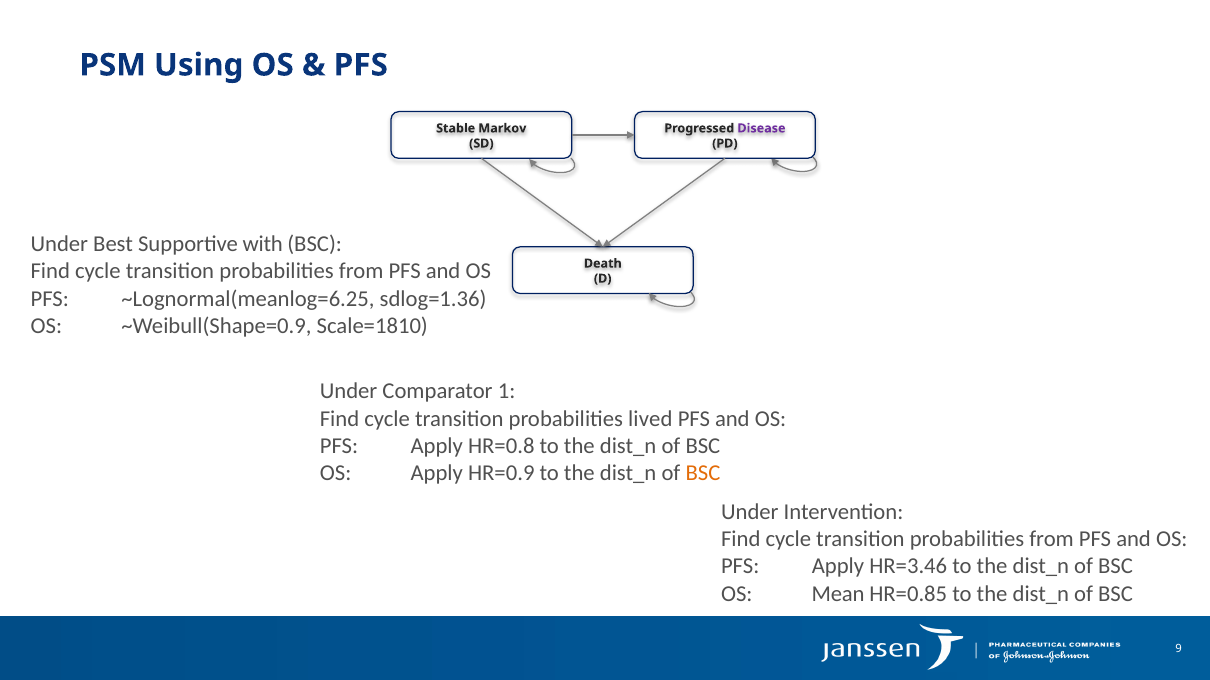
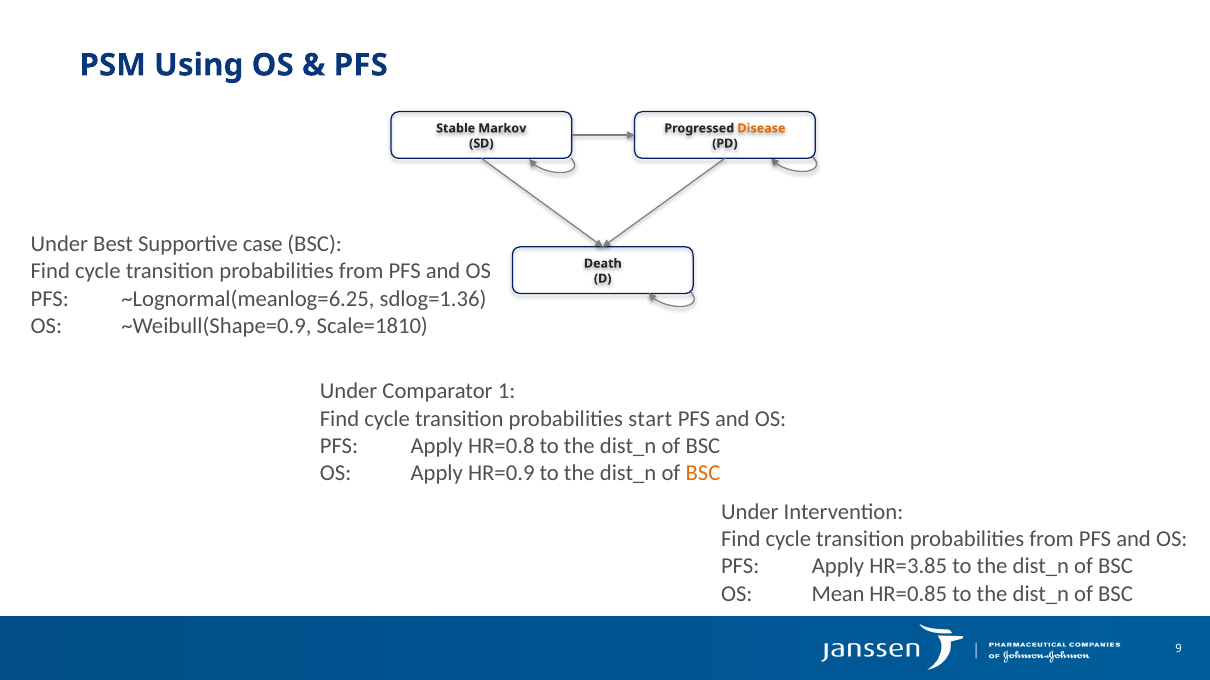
Disease colour: purple -> orange
with: with -> case
lived: lived -> start
HR=3.46: HR=3.46 -> HR=3.85
